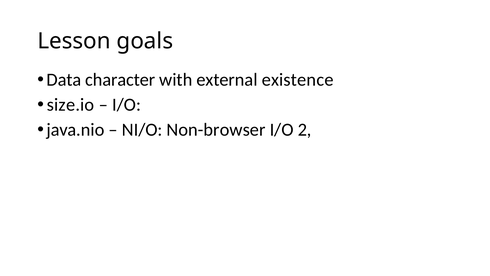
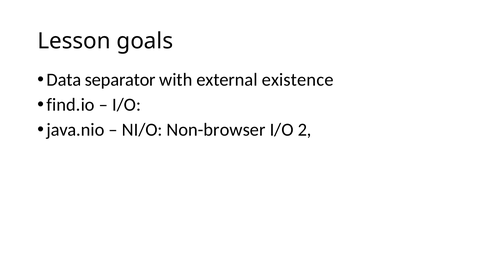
character: character -> separator
size.io: size.io -> find.io
